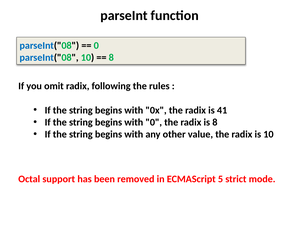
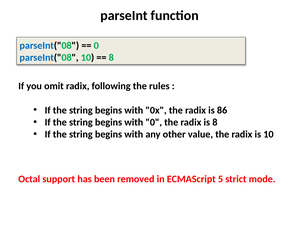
41: 41 -> 86
